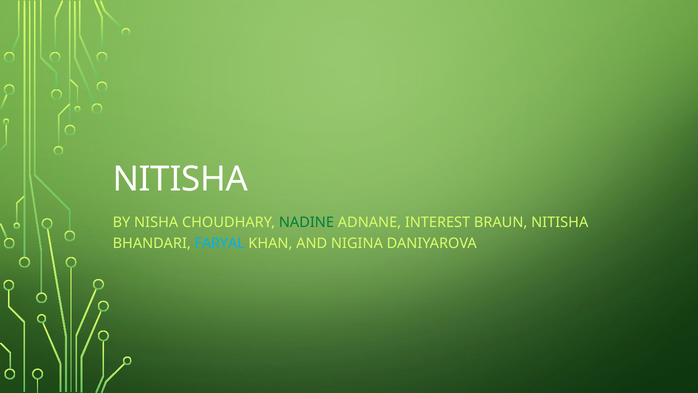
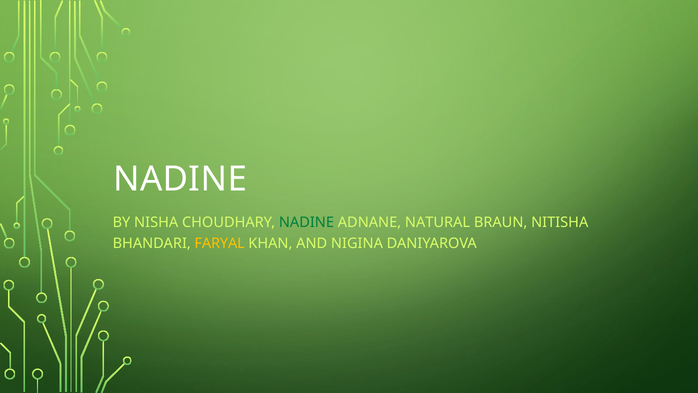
NITISHA at (180, 179): NITISHA -> NADINE
INTEREST: INTEREST -> NATURAL
FARYAL colour: light blue -> yellow
